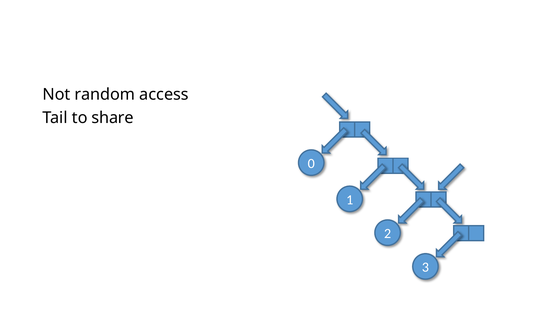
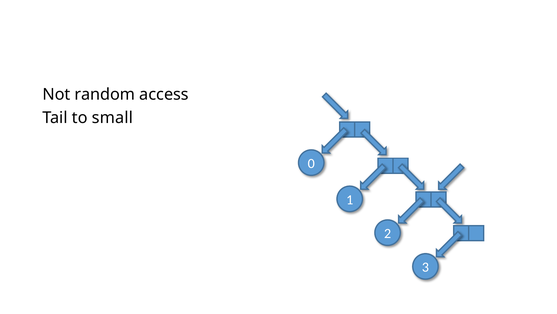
share: share -> small
